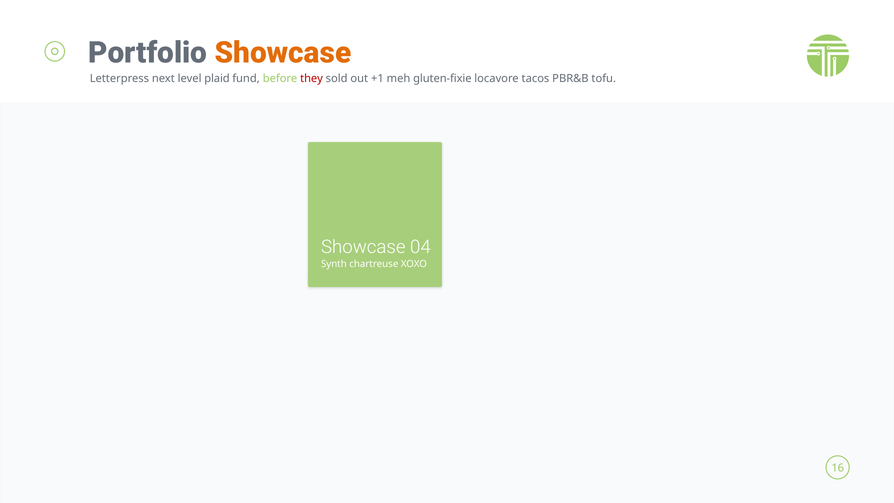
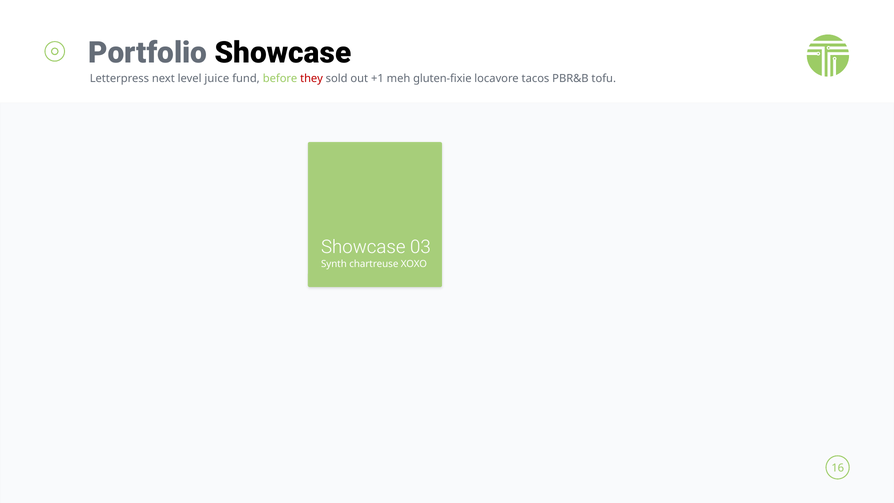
Showcase at (283, 53) colour: orange -> black
plaid: plaid -> juice
04: 04 -> 03
